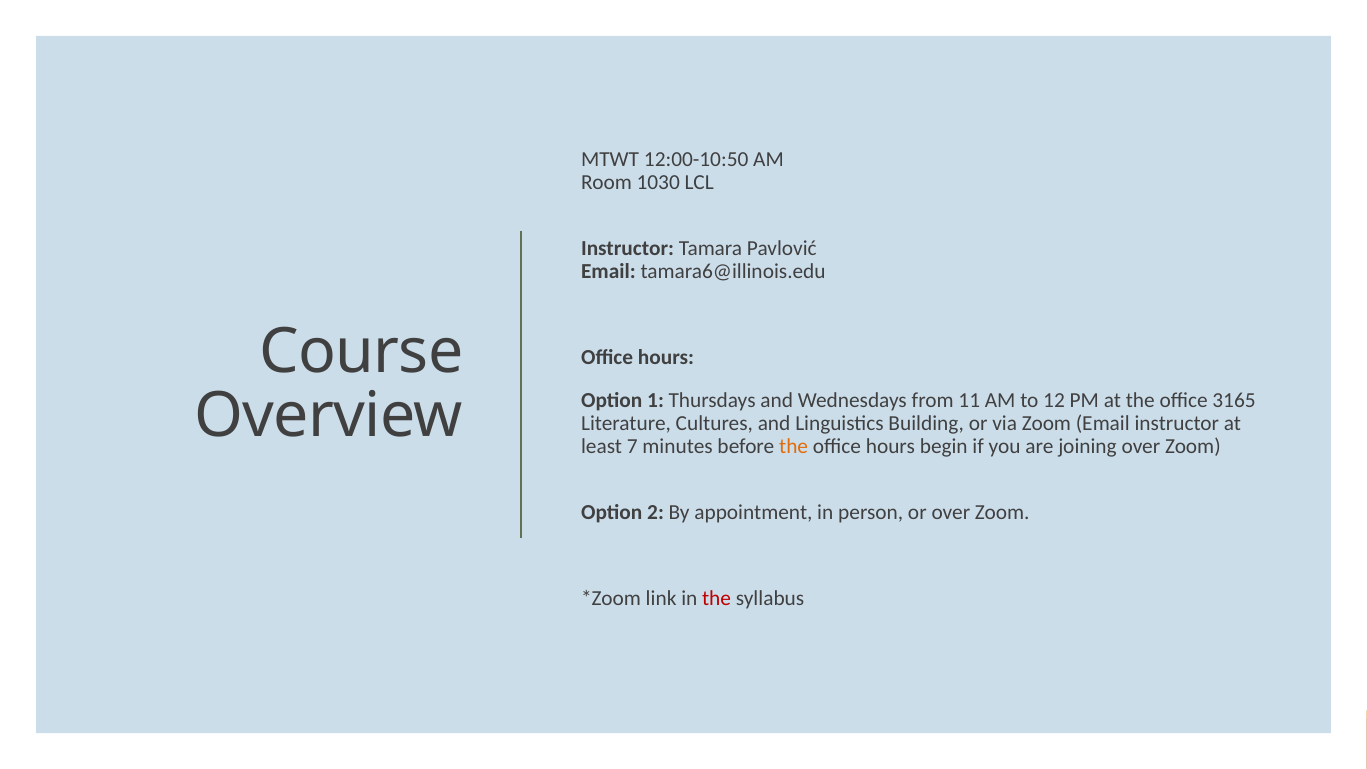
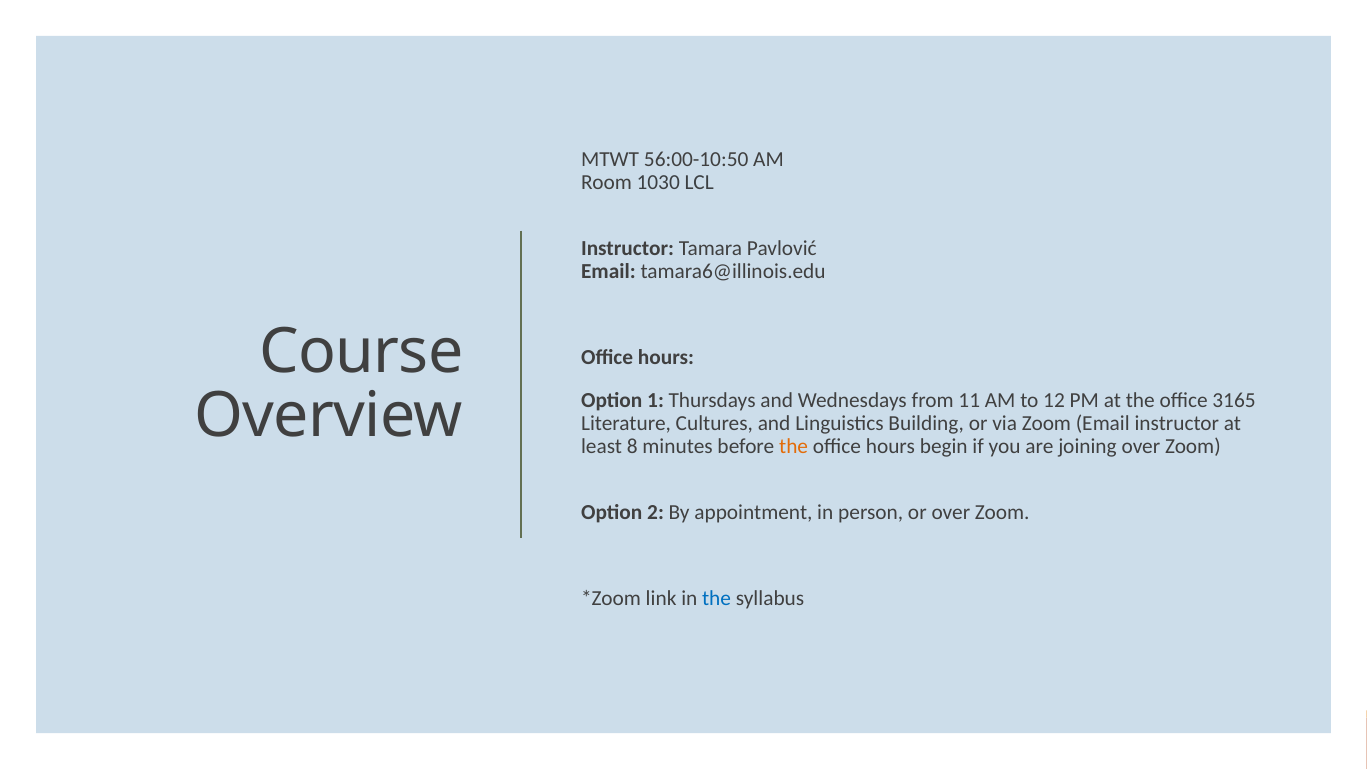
12:00-10:50: 12:00-10:50 -> 56:00-10:50
7: 7 -> 8
the at (717, 599) colour: red -> blue
